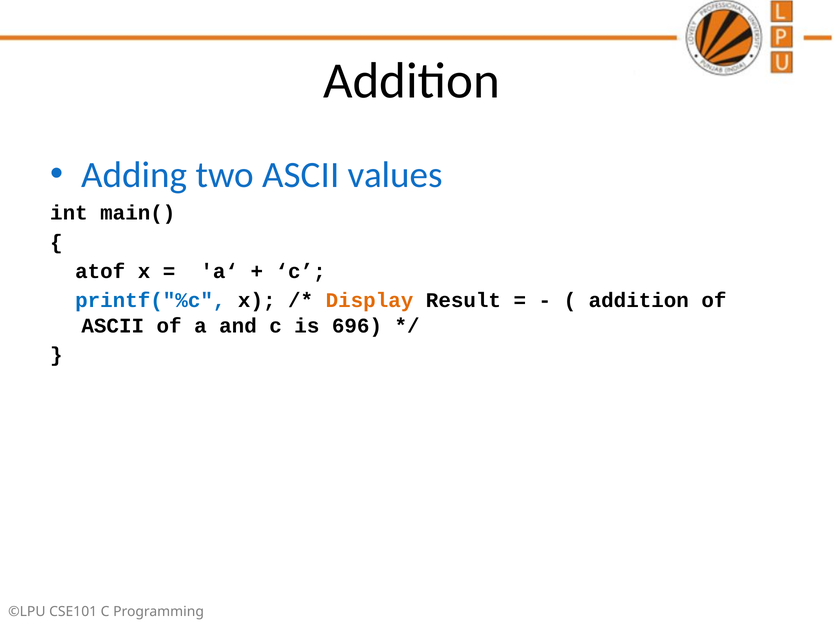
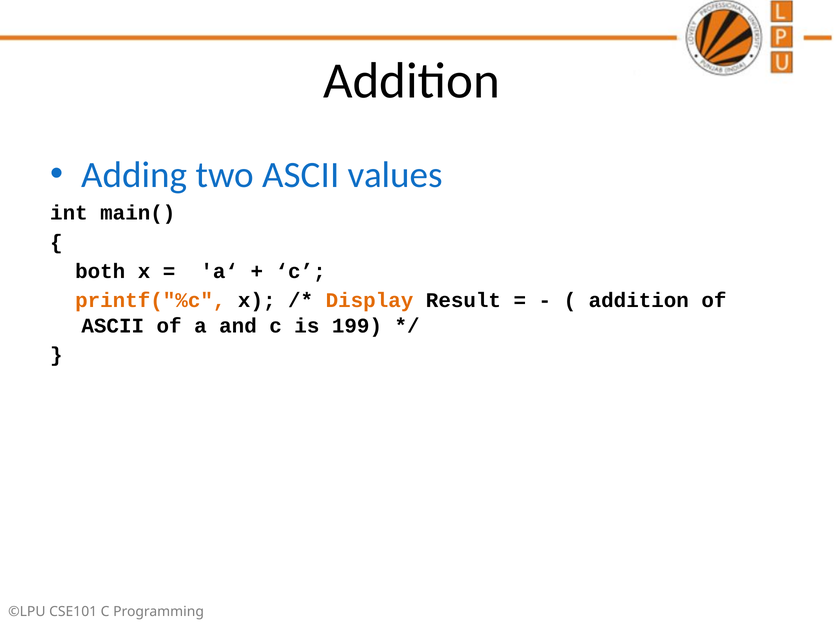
atof: atof -> both
printf("%c colour: blue -> orange
696: 696 -> 199
